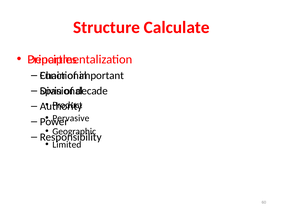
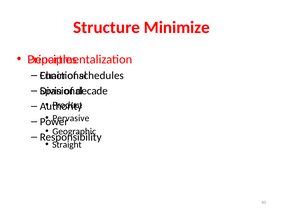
Calculate: Calculate -> Minimize
important: important -> schedules
Limited: Limited -> Straight
